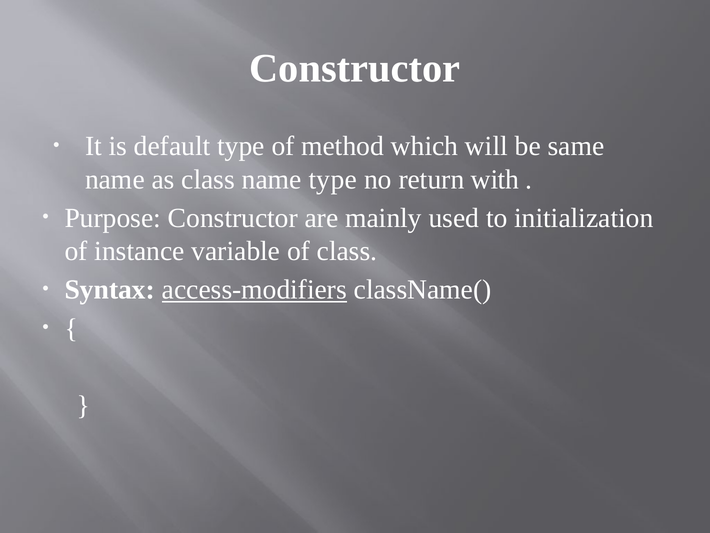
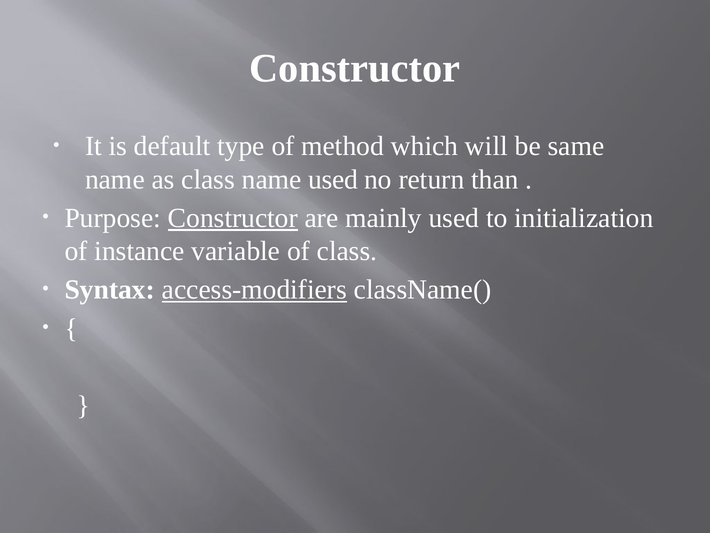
name type: type -> used
with: with -> than
Constructor at (233, 218) underline: none -> present
